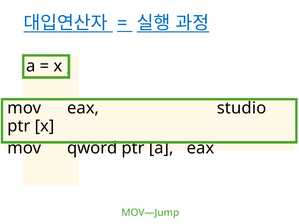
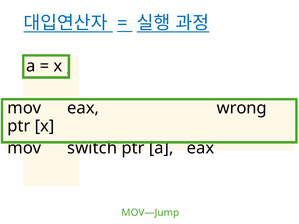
studio: studio -> wrong
qword: qword -> switch
